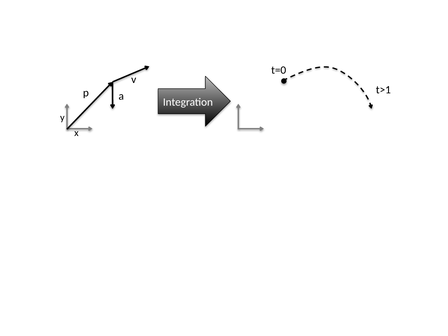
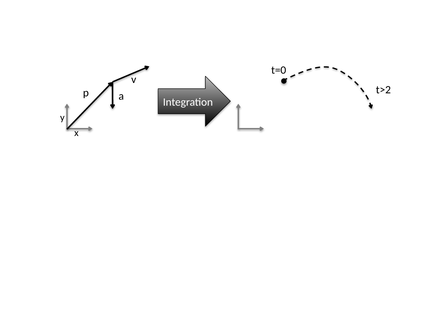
t>1: t>1 -> t>2
